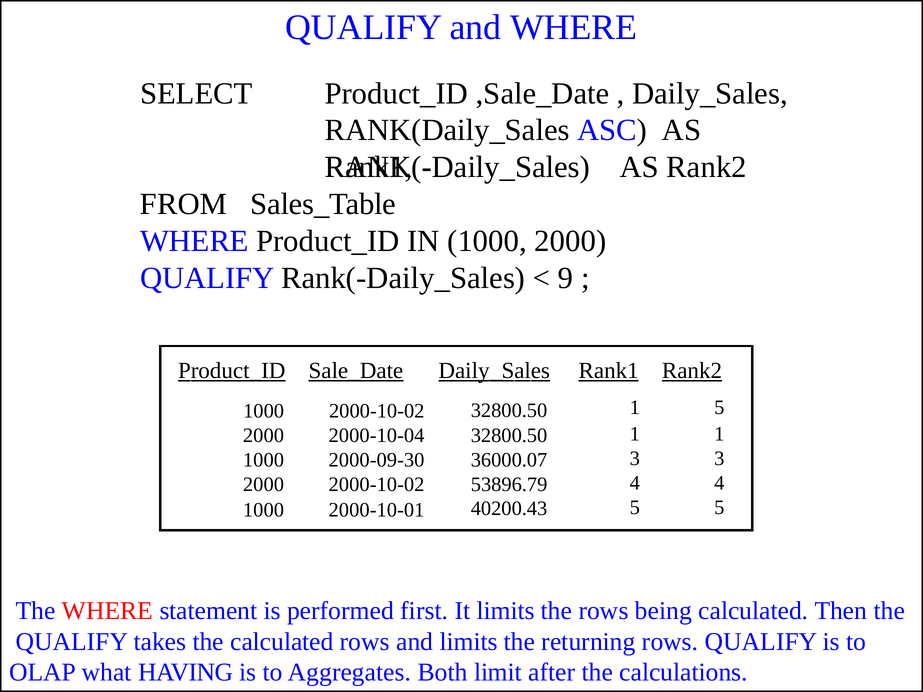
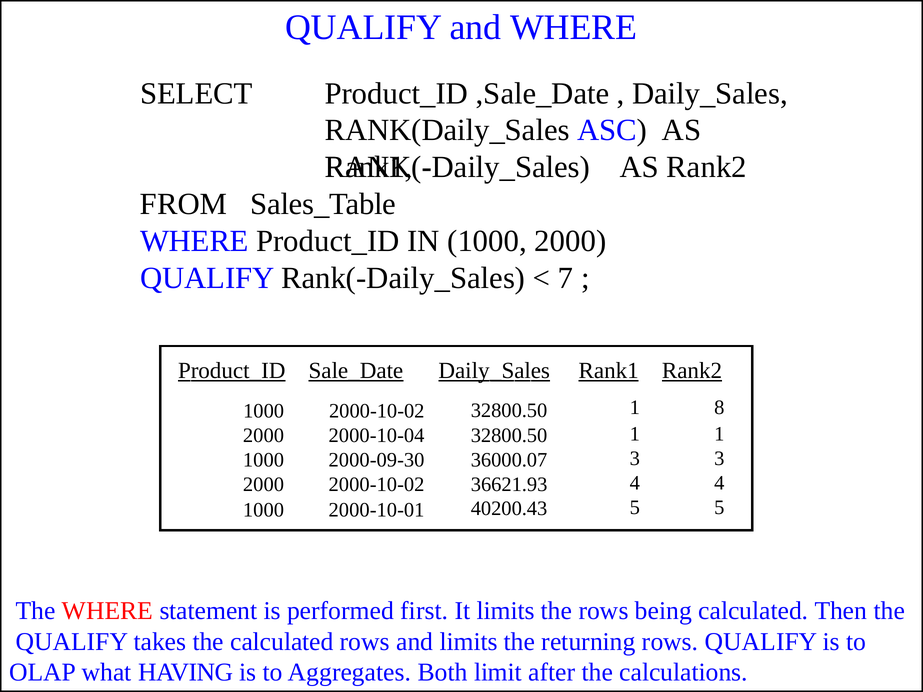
9: 9 -> 7
1 5: 5 -> 8
53896.79: 53896.79 -> 36621.93
